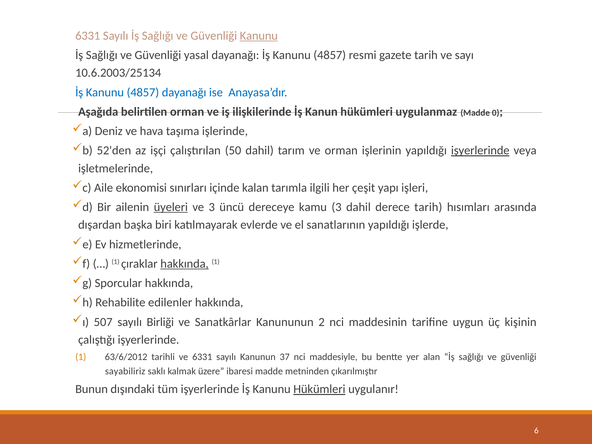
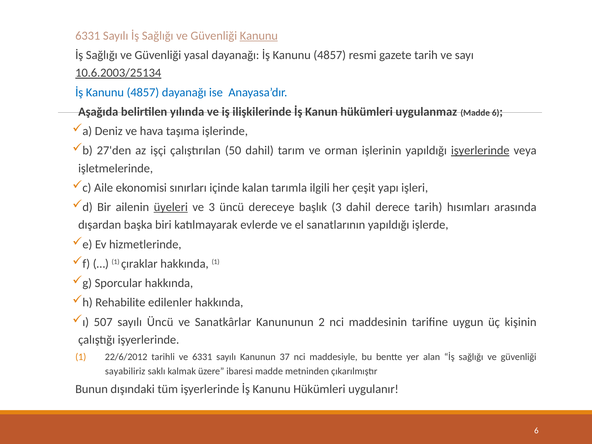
10.6.2003/25134 underline: none -> present
belirtilen orman: orman -> yılında
Madde 0: 0 -> 6
52'den: 52'den -> 27'den
kamu: kamu -> başlık
hakkında at (185, 264) underline: present -> none
sayılı Birliği: Birliği -> Üncü
63/6/2012: 63/6/2012 -> 22/6/2012
Hükümleri at (319, 389) underline: present -> none
